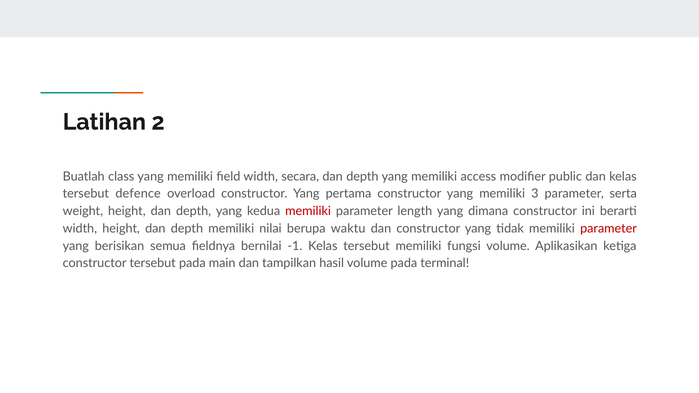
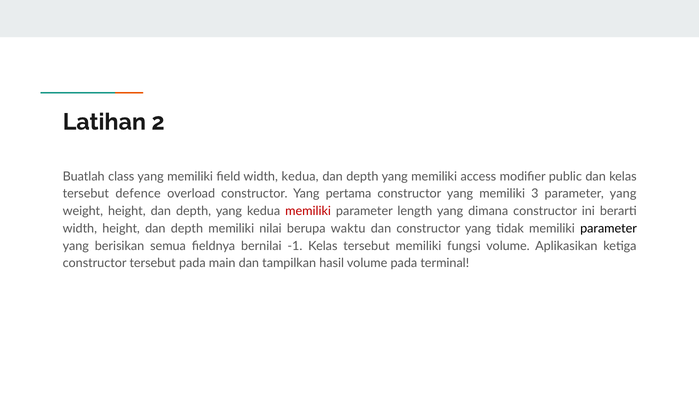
width secara: secara -> kedua
3 parameter serta: serta -> yang
parameter at (609, 229) colour: red -> black
